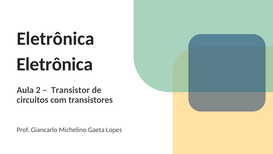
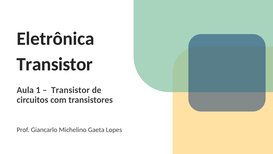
Eletrônica at (55, 64): Eletrônica -> Transistor
2: 2 -> 1
